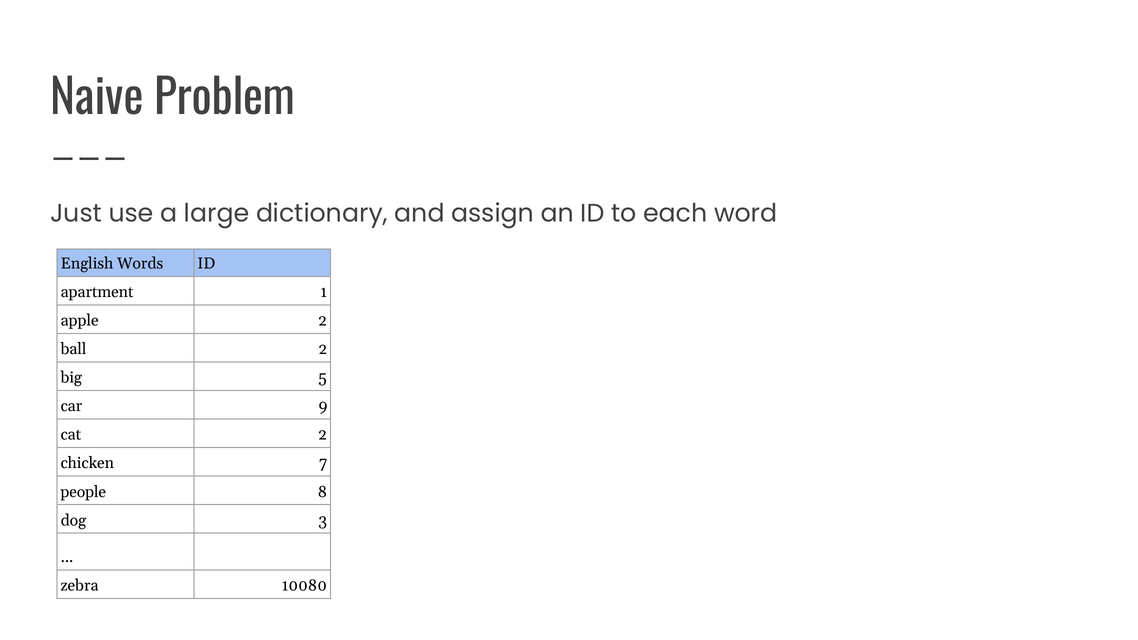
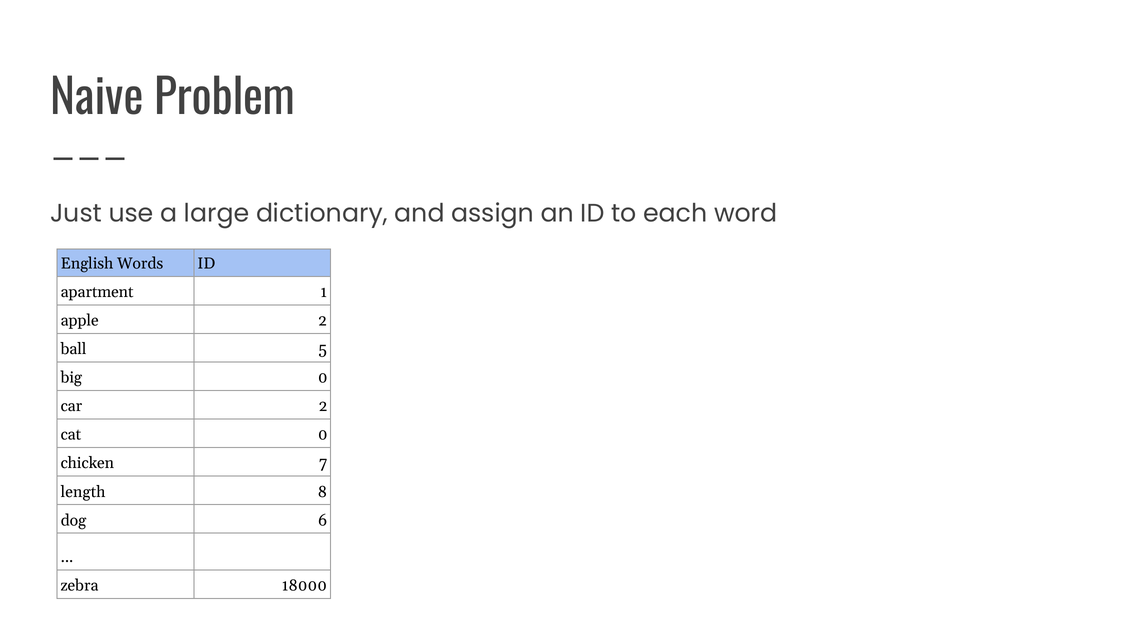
ball 2: 2 -> 5
big 5: 5 -> 0
car 9: 9 -> 2
cat 2: 2 -> 0
people: people -> length
3: 3 -> 6
10080: 10080 -> 18000
